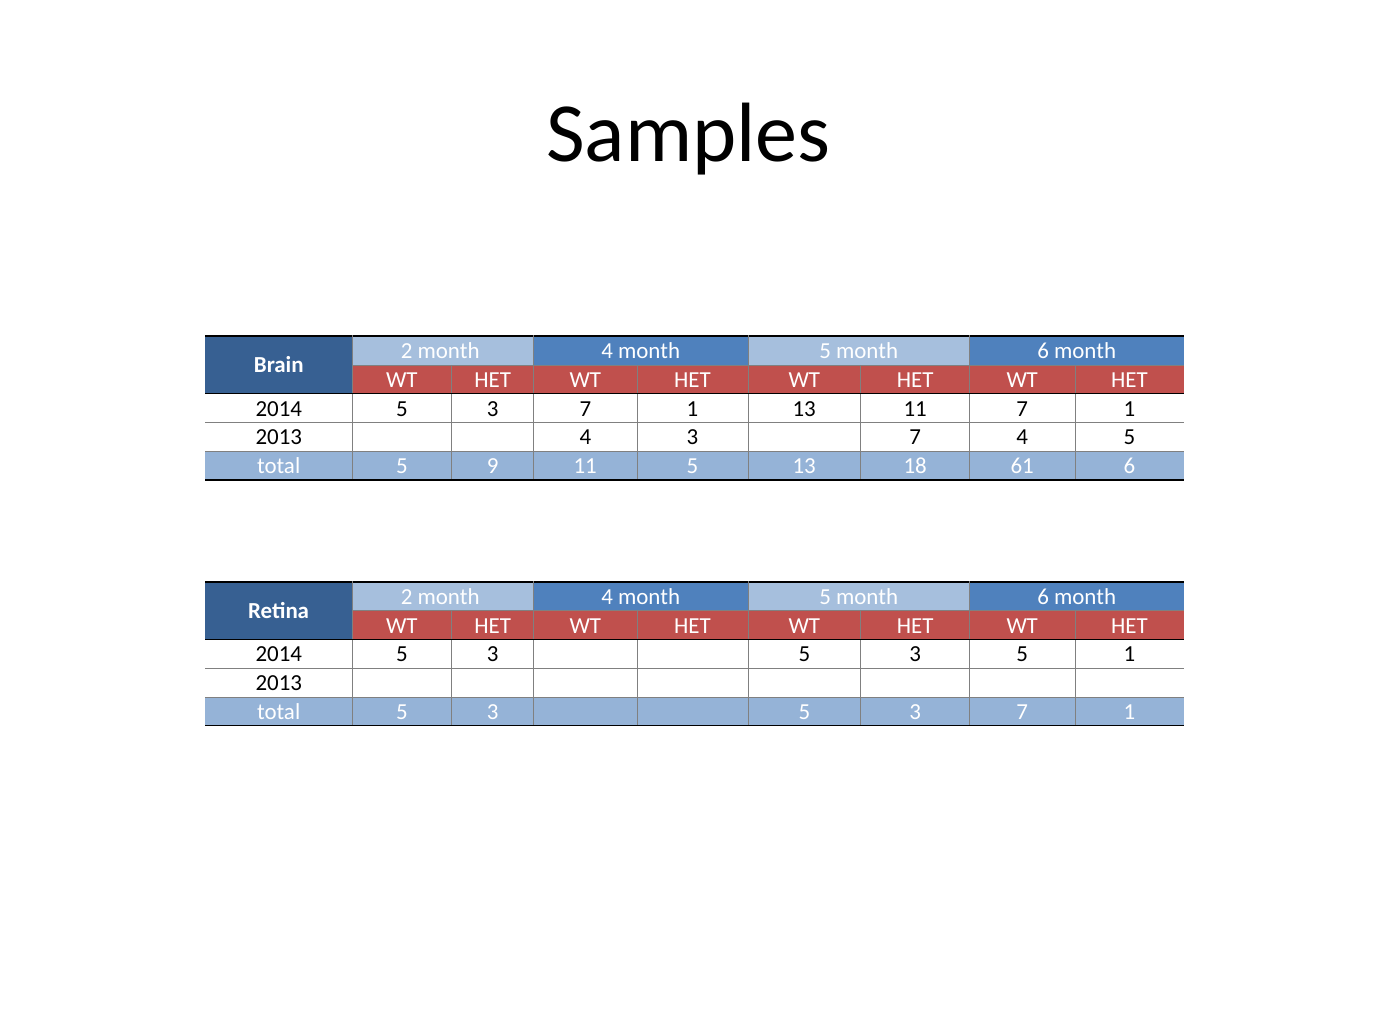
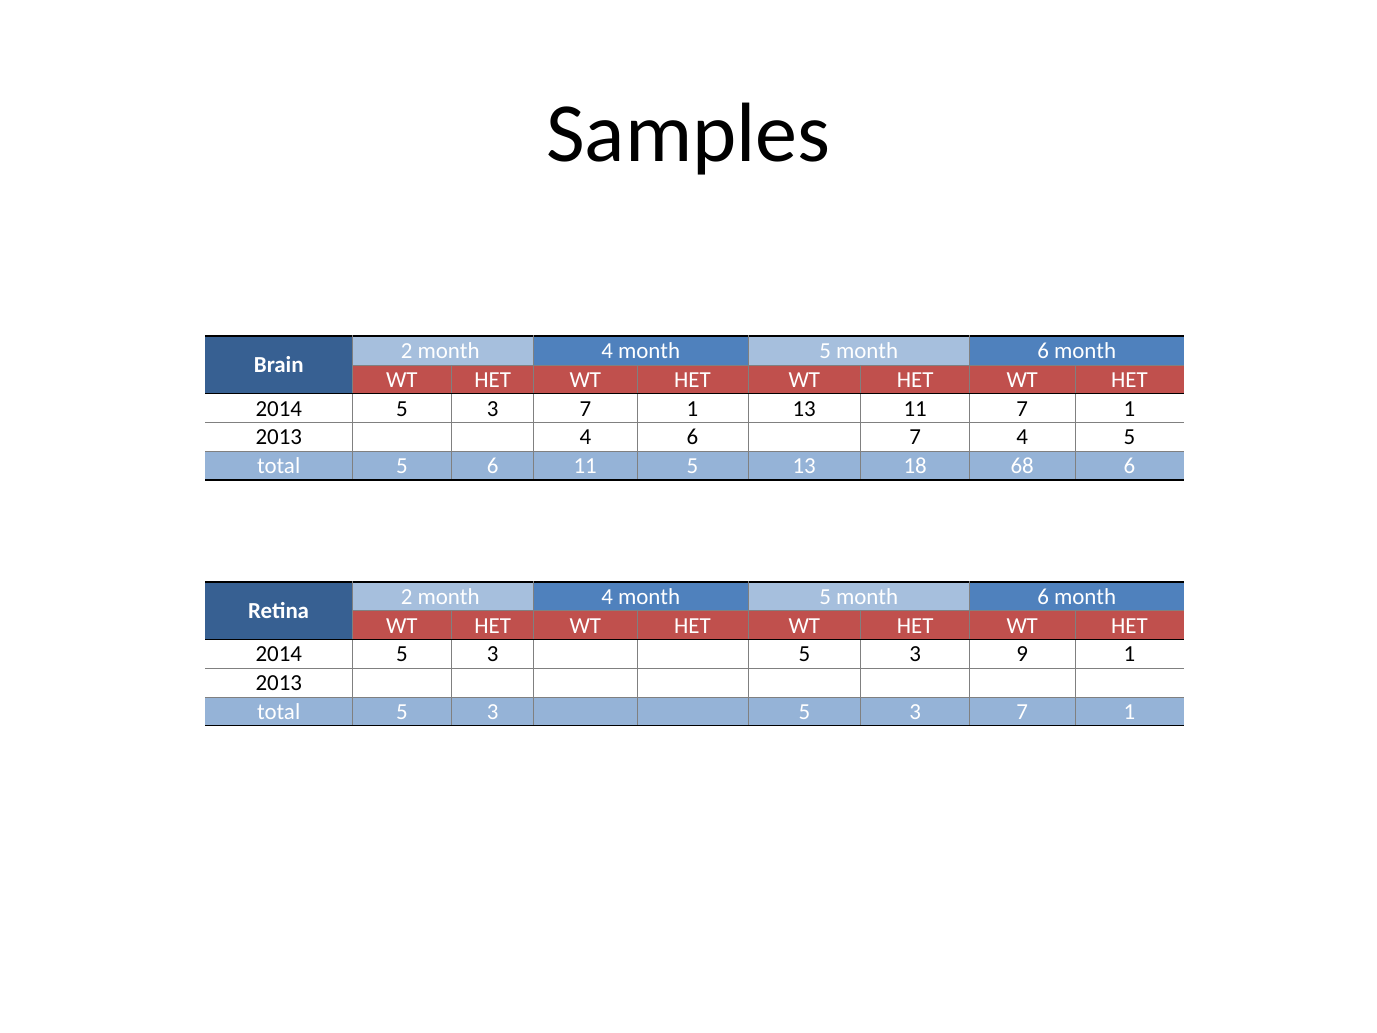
4 3: 3 -> 6
5 9: 9 -> 6
61: 61 -> 68
3 5 3 5: 5 -> 9
